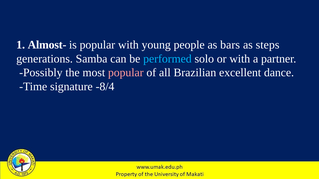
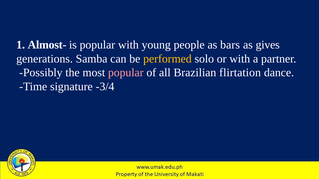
steps: steps -> gives
performed colour: light blue -> yellow
excellent: excellent -> flirtation
-8/4: -8/4 -> -3/4
